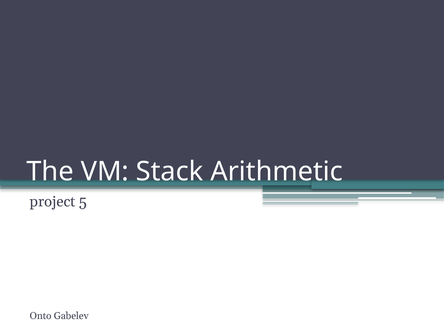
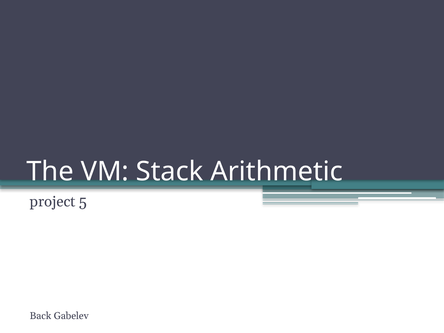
Onto: Onto -> Back
